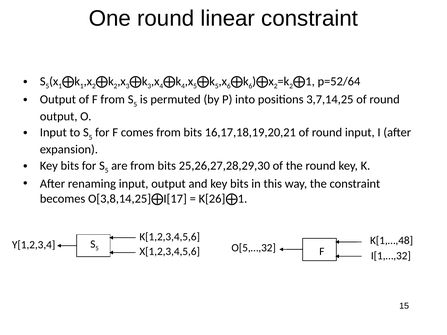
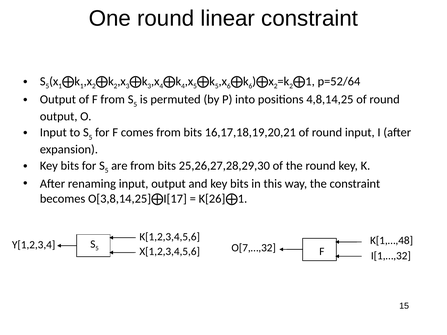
3,7,14,25: 3,7,14,25 -> 4,8,14,25
O[5,…,32: O[5,…,32 -> O[7,…,32
